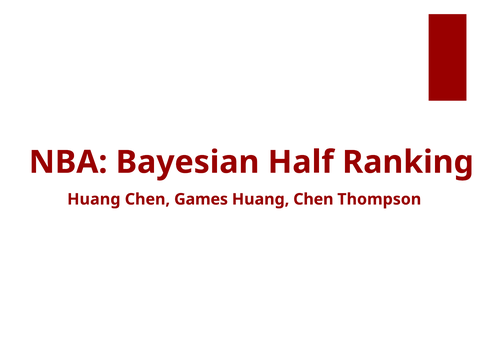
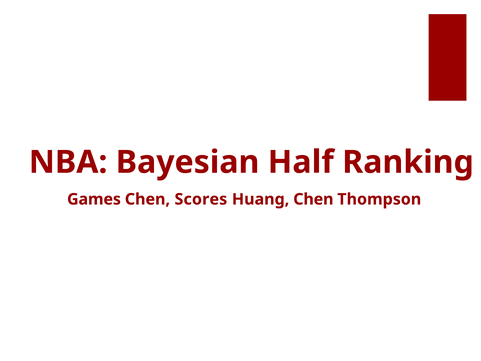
Huang at (94, 199): Huang -> Games
Games: Games -> Scores
